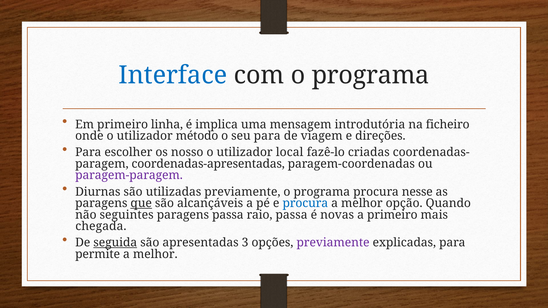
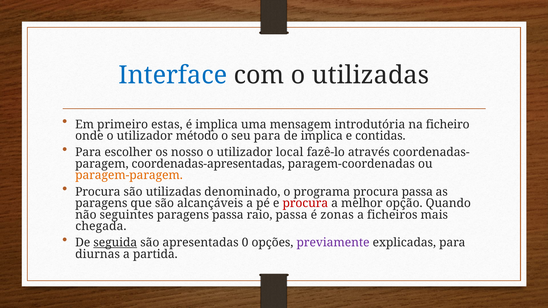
com o programa: programa -> utilizadas
linha: linha -> estas
de viagem: viagem -> implica
direções: direções -> contidas
criadas: criadas -> através
paragem-paragem colour: purple -> orange
Diurnas at (98, 192): Diurnas -> Procura
utilizadas previamente: previamente -> denominado
procura nesse: nesse -> passa
que underline: present -> none
procura at (305, 203) colour: blue -> red
novas: novas -> zonas
a primeiro: primeiro -> ficheiros
3: 3 -> 0
permite: permite -> diurnas
melhor at (155, 254): melhor -> partida
